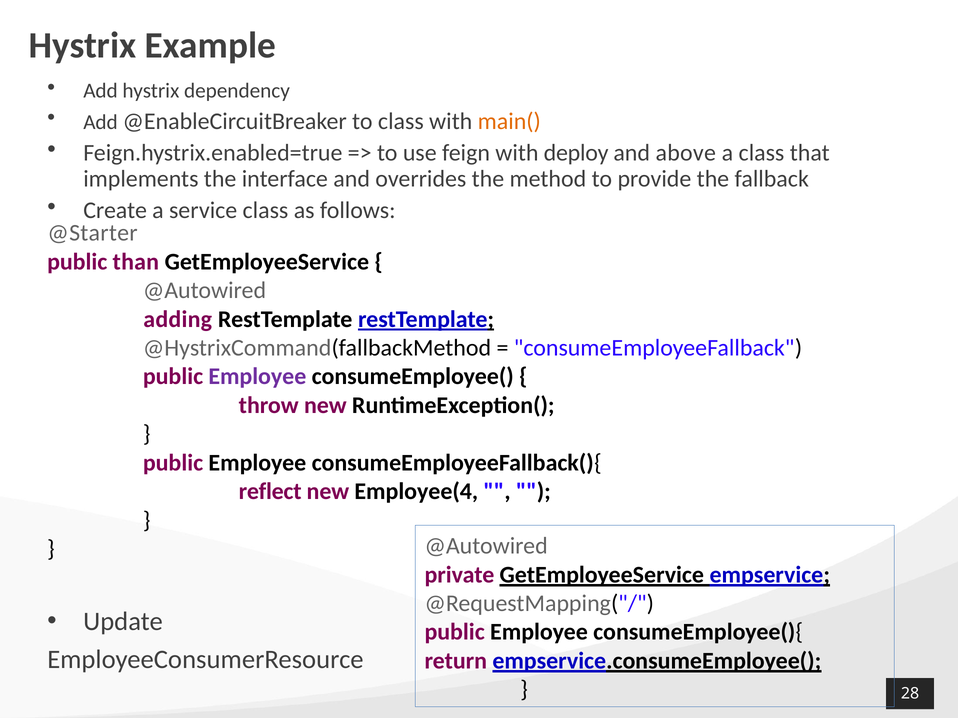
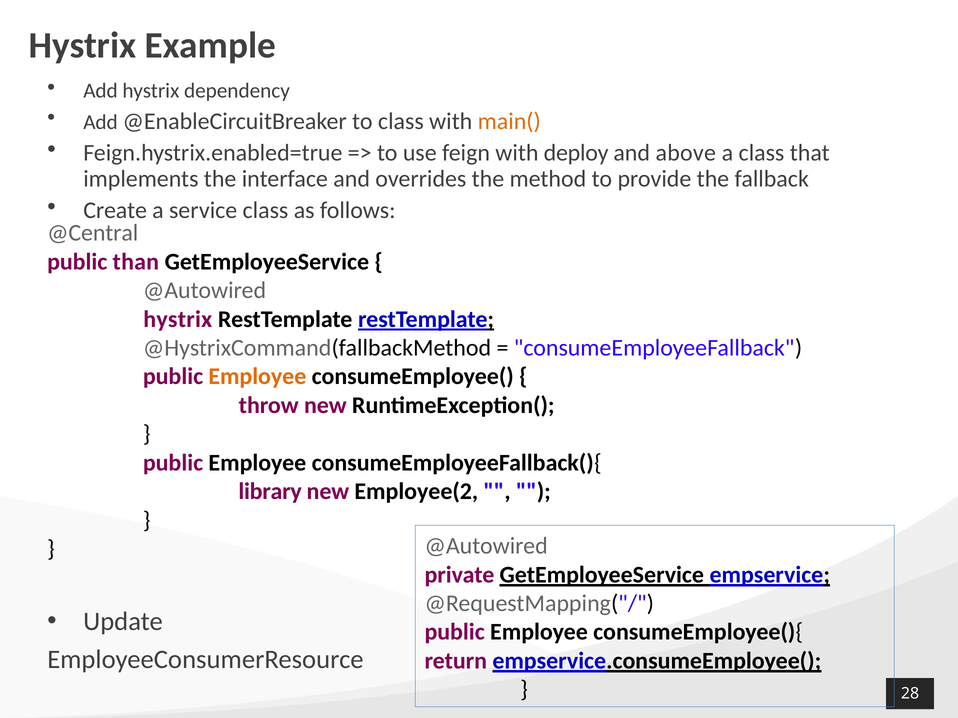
@Starter: @Starter -> @Central
adding at (178, 319): adding -> hystrix
Employee at (257, 377) colour: purple -> orange
reflect: reflect -> library
Employee(4: Employee(4 -> Employee(2
